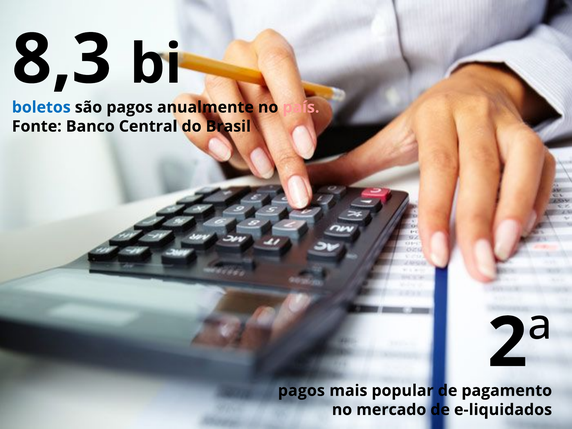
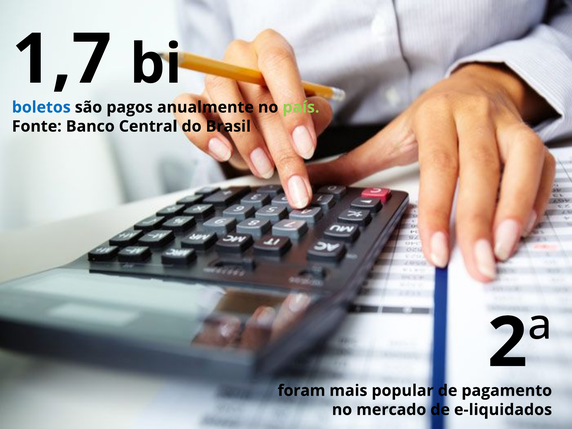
8,3: 8,3 -> 1,7
país colour: pink -> light green
pagos at (301, 391): pagos -> foram
